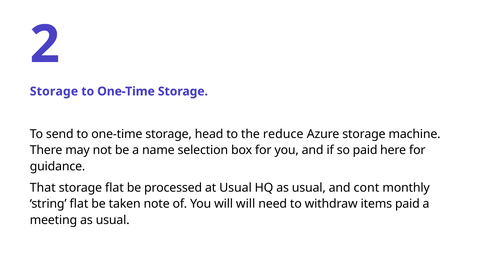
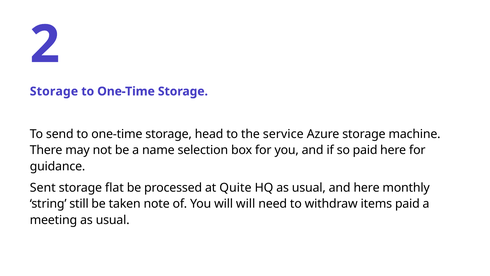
reduce: reduce -> service
That: That -> Sent
at Usual: Usual -> Quite
and cont: cont -> here
string flat: flat -> still
